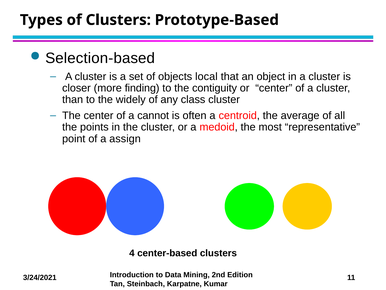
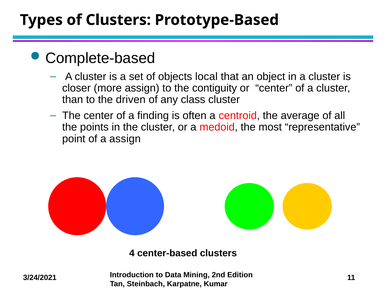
Selection-based: Selection-based -> Complete-based
more finding: finding -> assign
widely: widely -> driven
cannot: cannot -> finding
